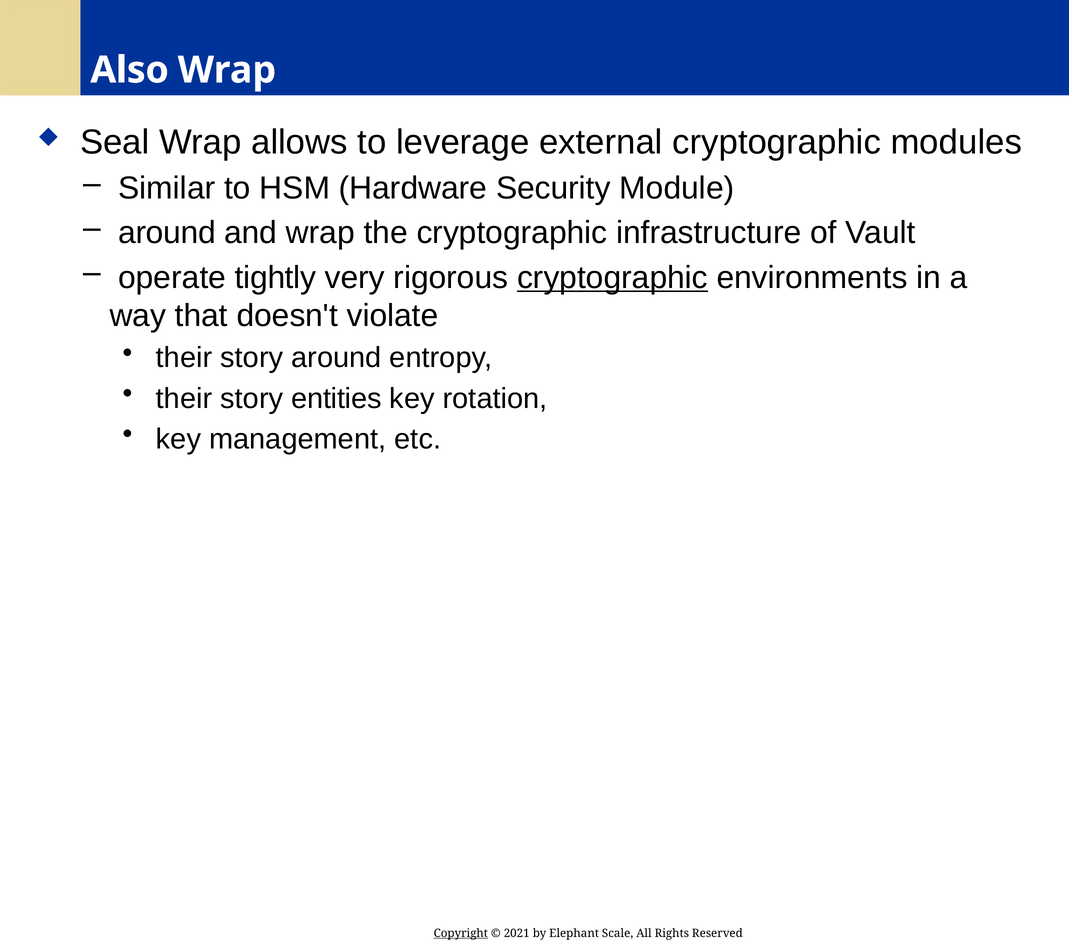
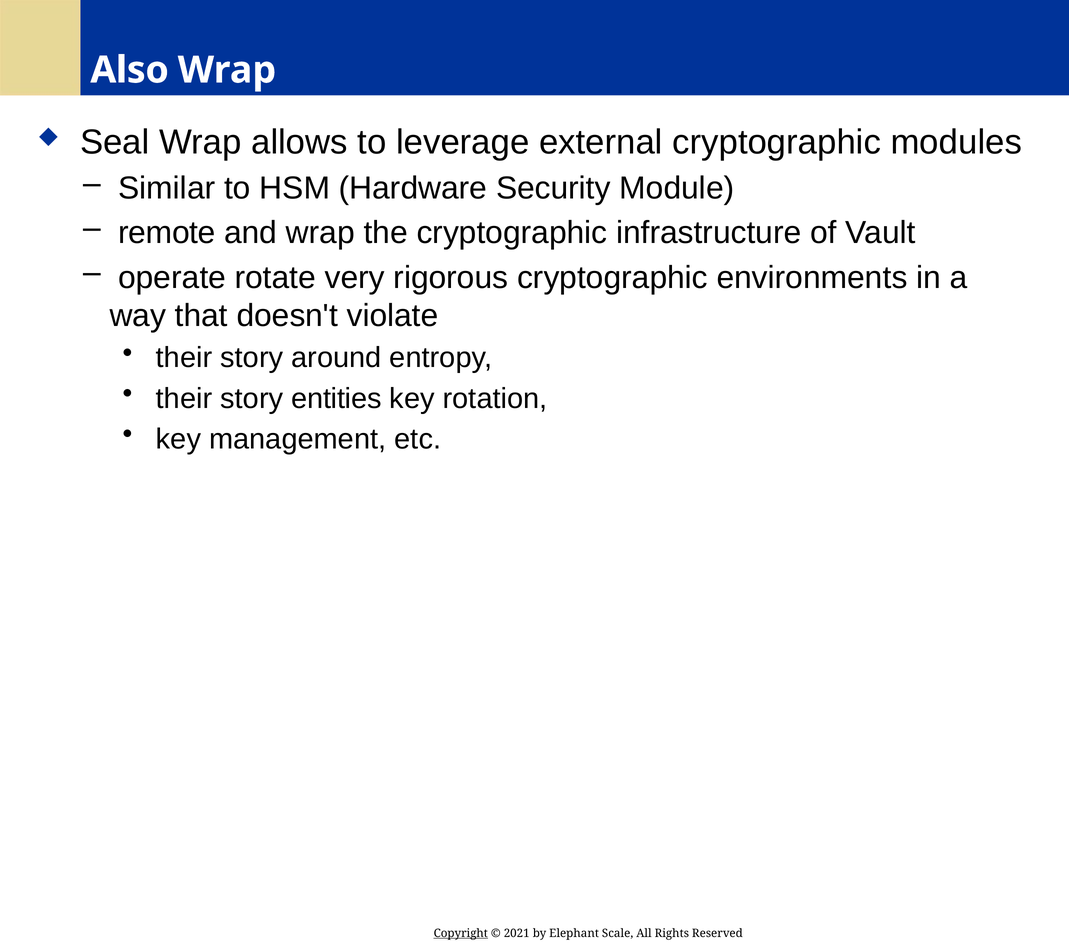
around at (167, 233): around -> remote
tightly: tightly -> rotate
cryptographic at (612, 277) underline: present -> none
